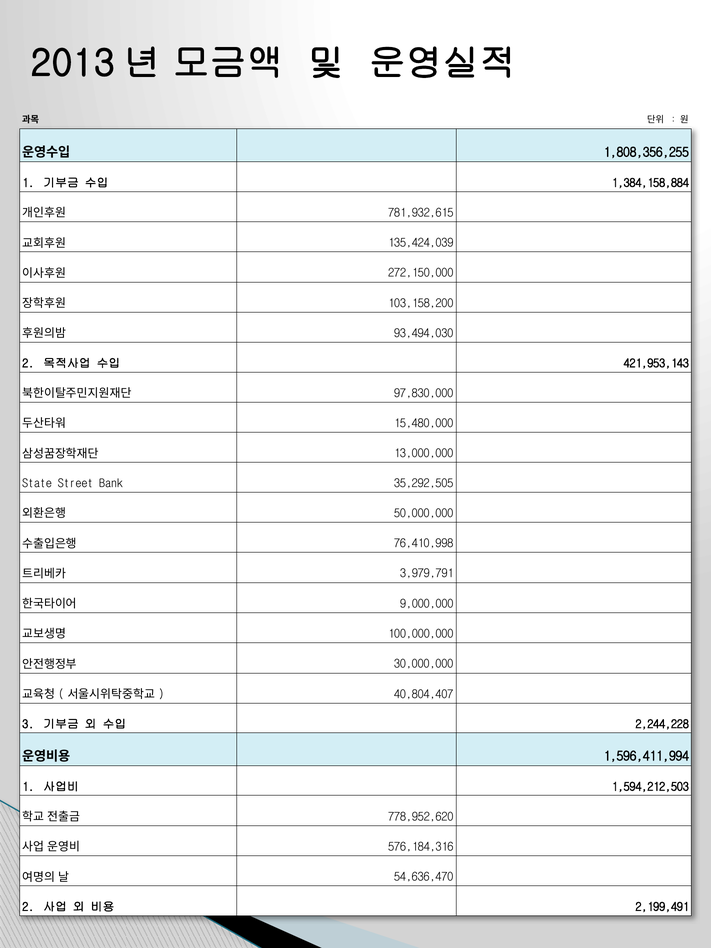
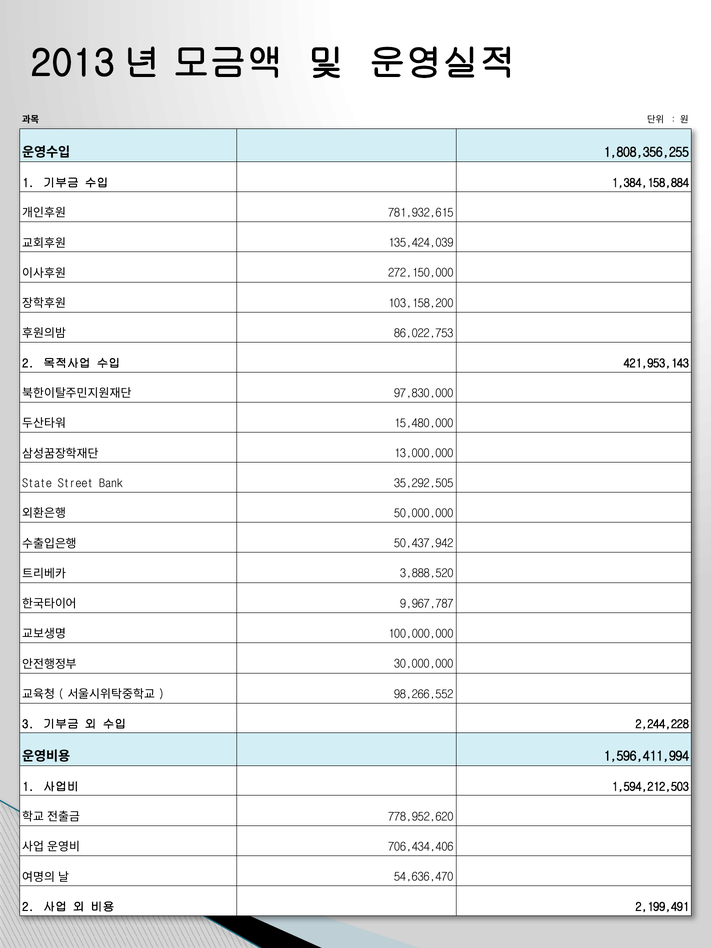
93,494,030: 93,494,030 -> 86,022,753
76,410,998: 76,410,998 -> 50,437,942
3,979,791: 3,979,791 -> 3,888,520
9,000,000: 9,000,000 -> 9,967,787
40,804,407: 40,804,407 -> 98,266,552
576,184,316: 576,184,316 -> 706,434,406
